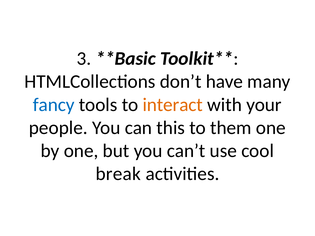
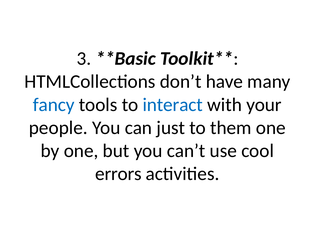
interact colour: orange -> blue
this: this -> just
break: break -> errors
